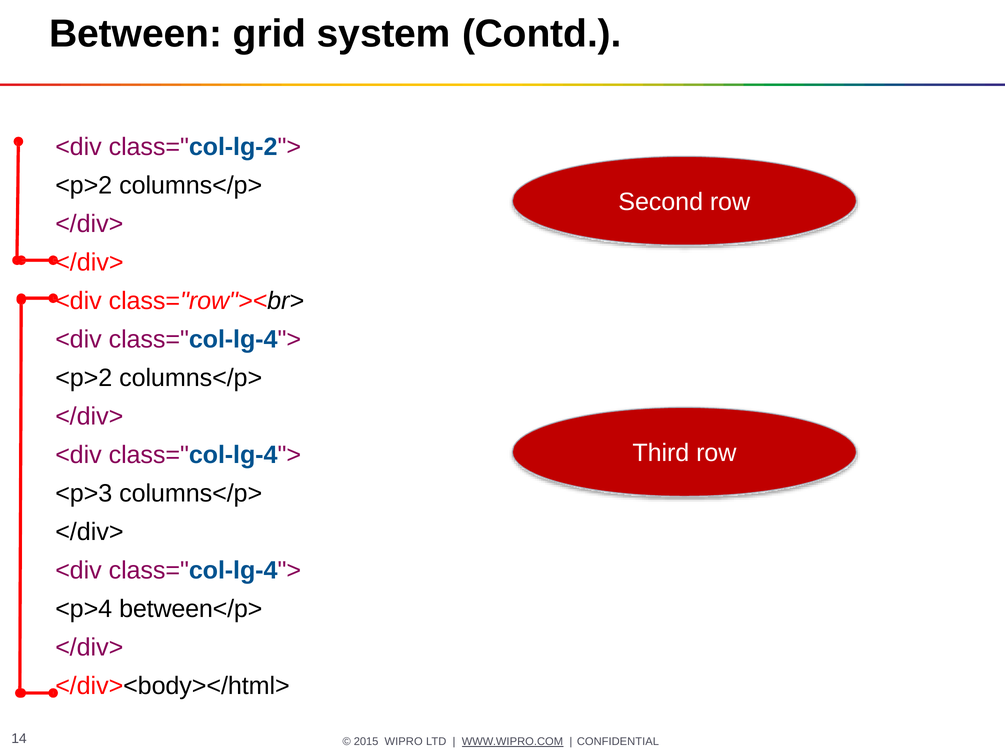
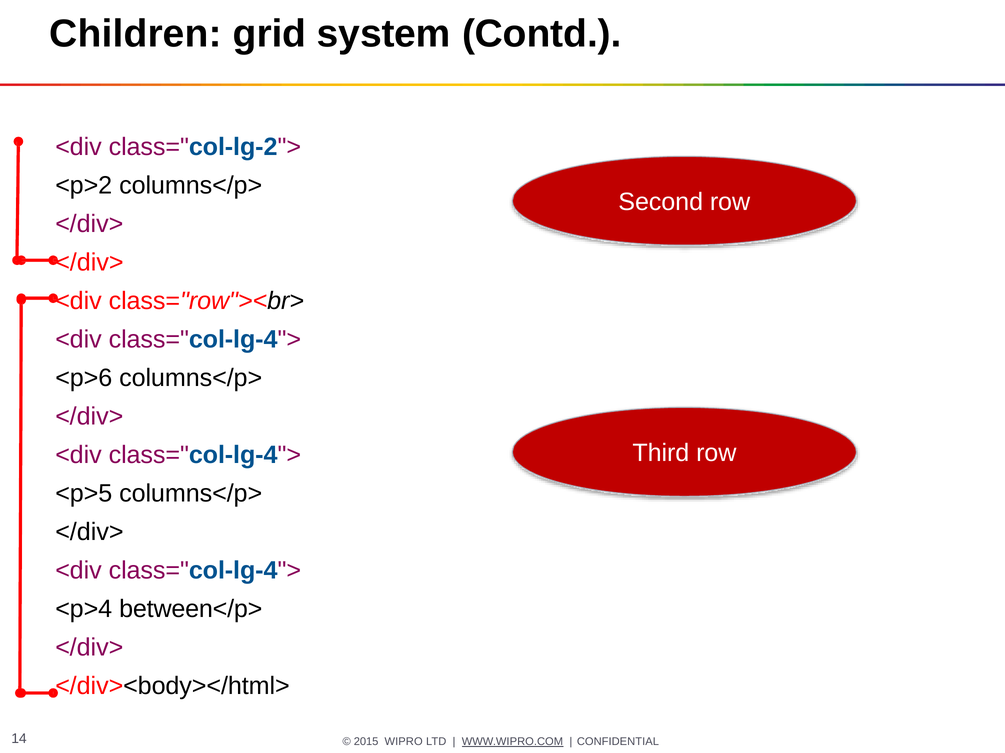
Between: Between -> Children
<p>2 at (84, 378): <p>2 -> <p>6
<p>3: <p>3 -> <p>5
